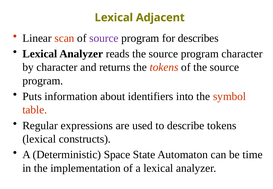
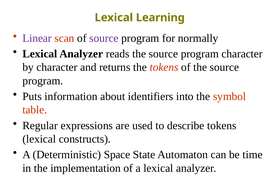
Adjacent: Adjacent -> Learning
Linear colour: black -> purple
describes: describes -> normally
